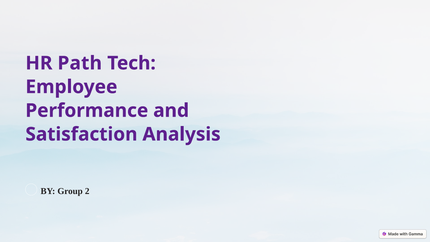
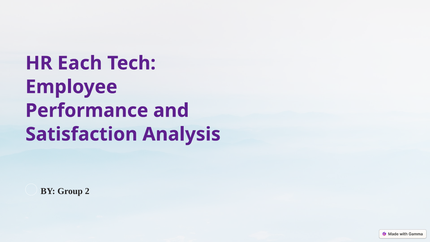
Path: Path -> Each
